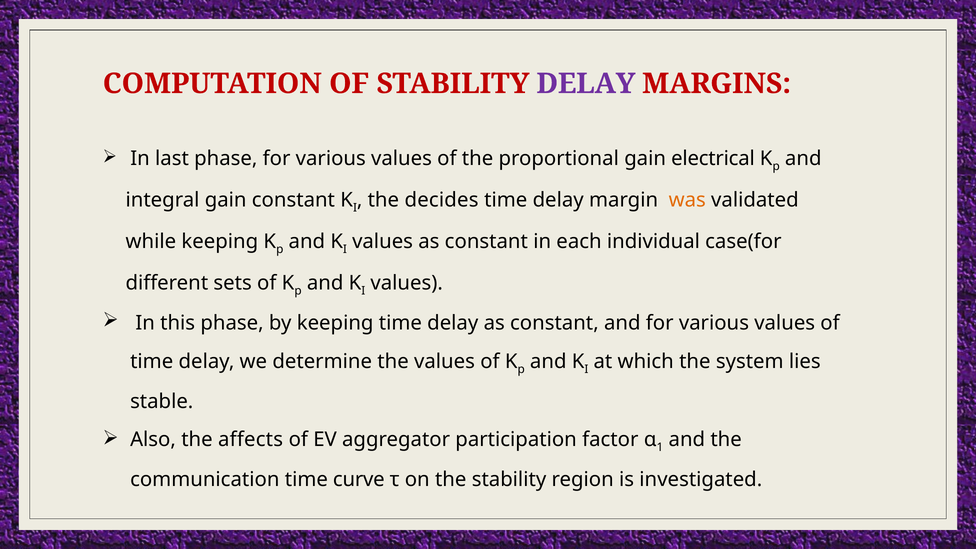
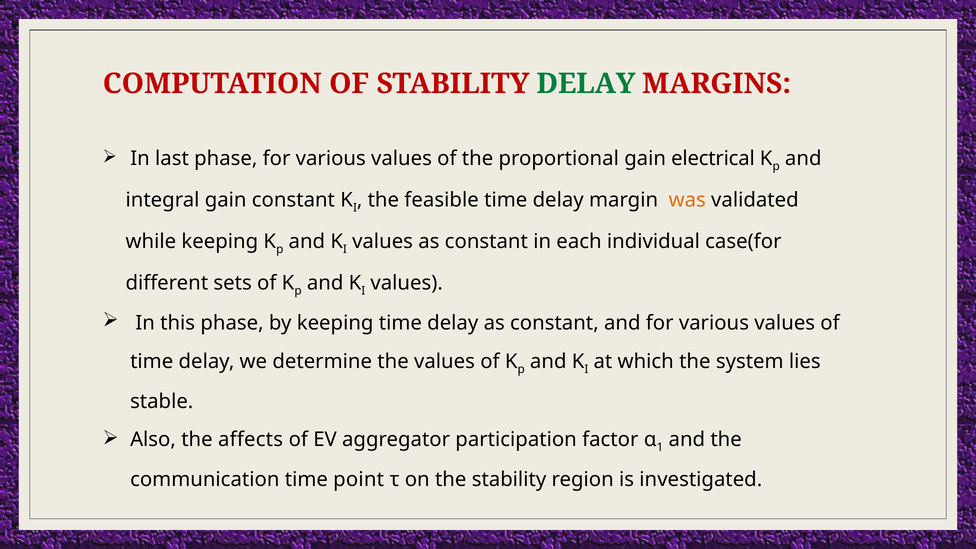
DELAY at (586, 84) colour: purple -> green
decides: decides -> feasible
curve: curve -> point
